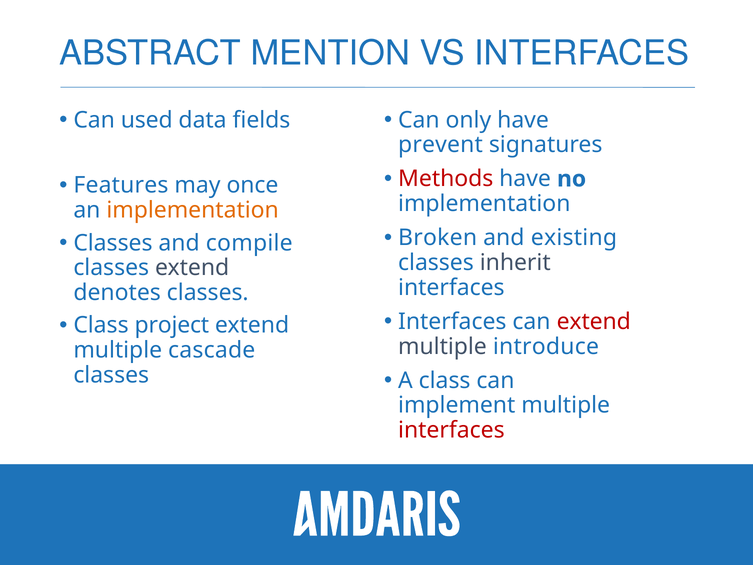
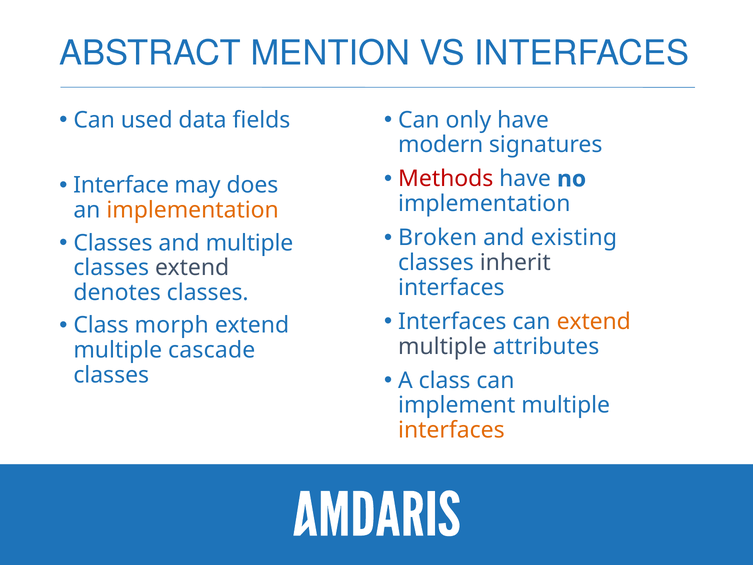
prevent: prevent -> modern
Features: Features -> Interface
once: once -> does
and compile: compile -> multiple
extend at (594, 321) colour: red -> orange
project: project -> morph
introduce: introduce -> attributes
interfaces at (451, 430) colour: red -> orange
